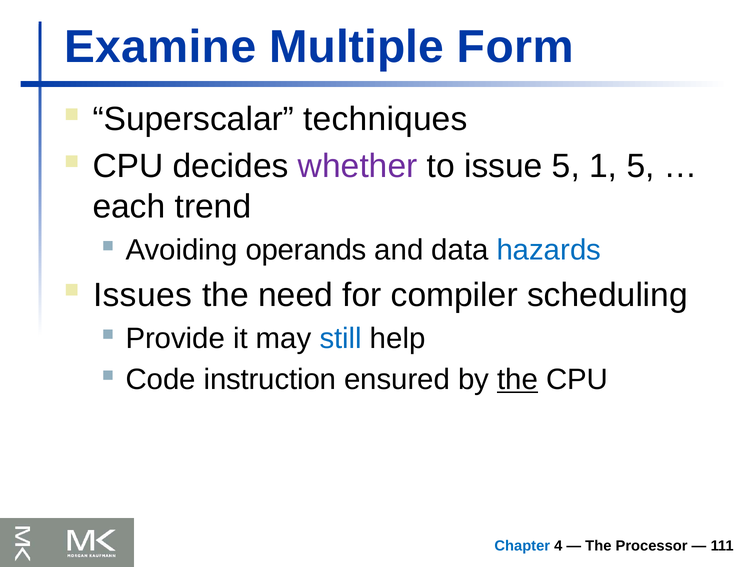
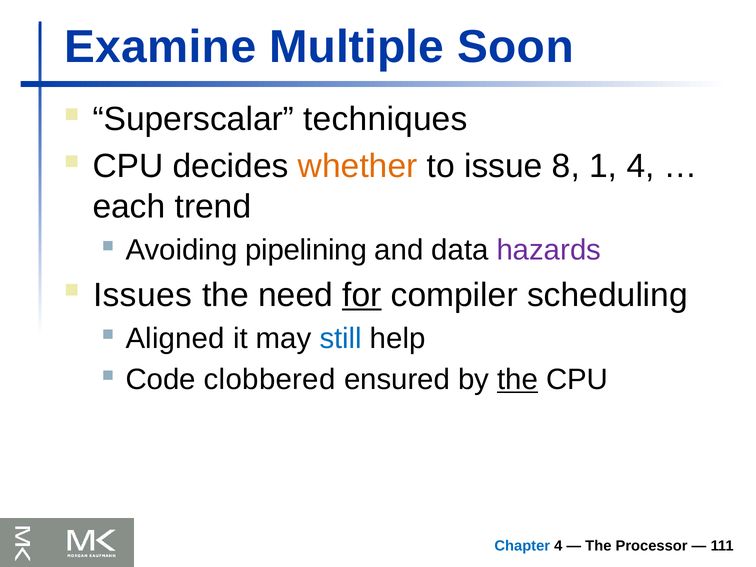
Form: Form -> Soon
whether colour: purple -> orange
issue 5: 5 -> 8
1 5: 5 -> 4
operands: operands -> pipelining
hazards colour: blue -> purple
for underline: none -> present
Provide: Provide -> Aligned
instruction: instruction -> clobbered
